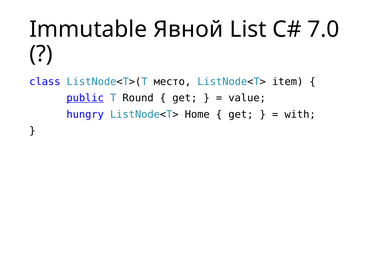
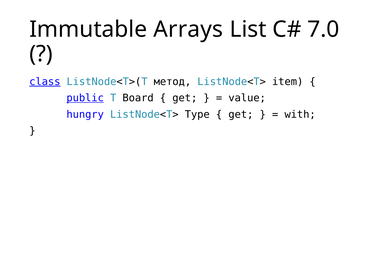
Явной: Явной -> Arrays
class underline: none -> present
место: место -> метод
Round: Round -> Board
Home: Home -> Type
